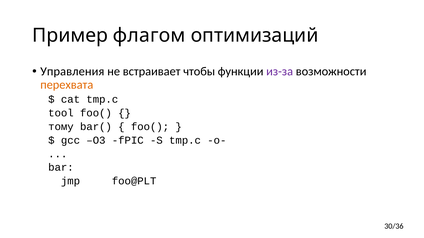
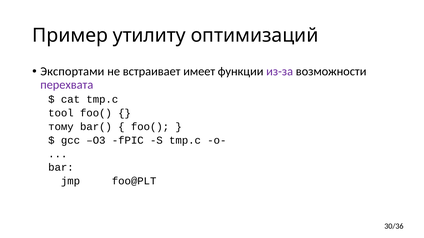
флагом: флагом -> утилиту
Управления: Управления -> Экспортами
чтобы: чтобы -> имеет
перехвата colour: orange -> purple
